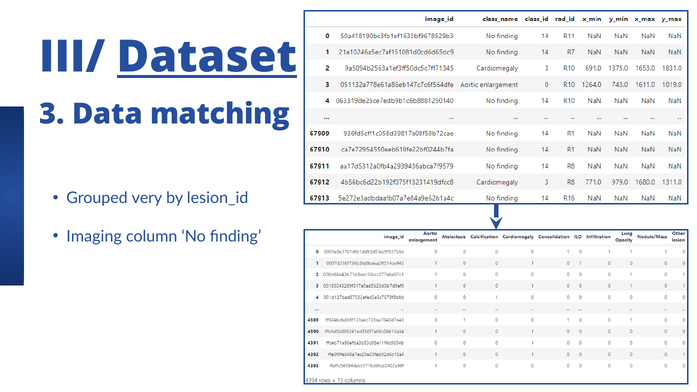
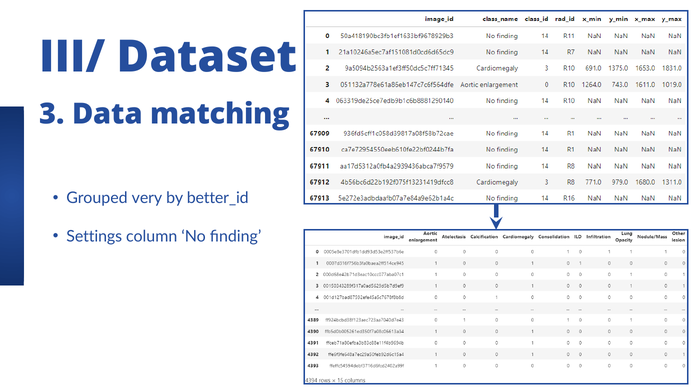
Dataset underline: present -> none
lesion_id: lesion_id -> better_id
Imaging: Imaging -> Settings
